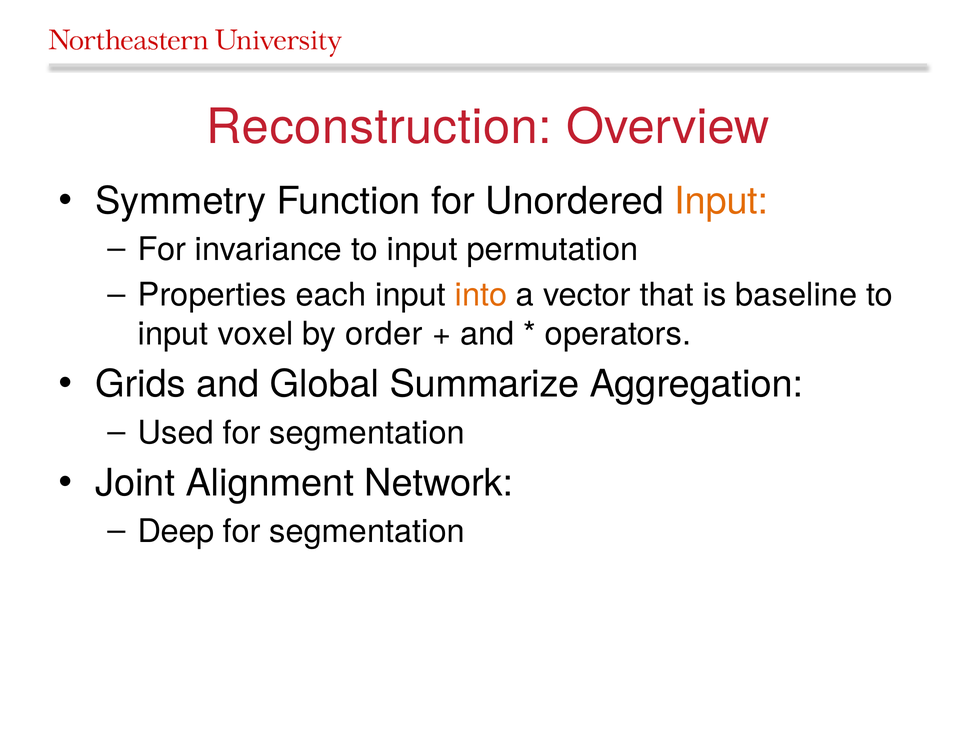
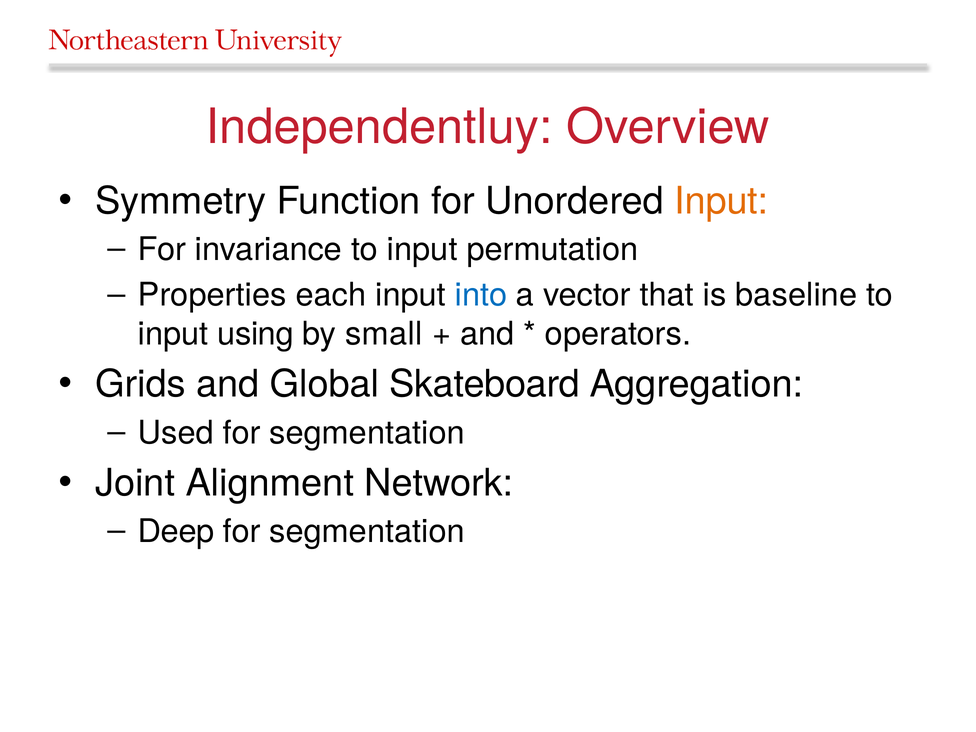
Reconstruction: Reconstruction -> Independentluy
into colour: orange -> blue
voxel: voxel -> using
order: order -> small
Summarize: Summarize -> Skateboard
